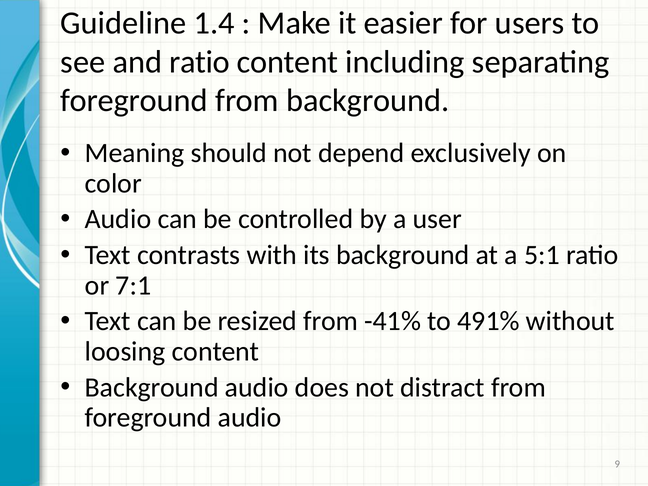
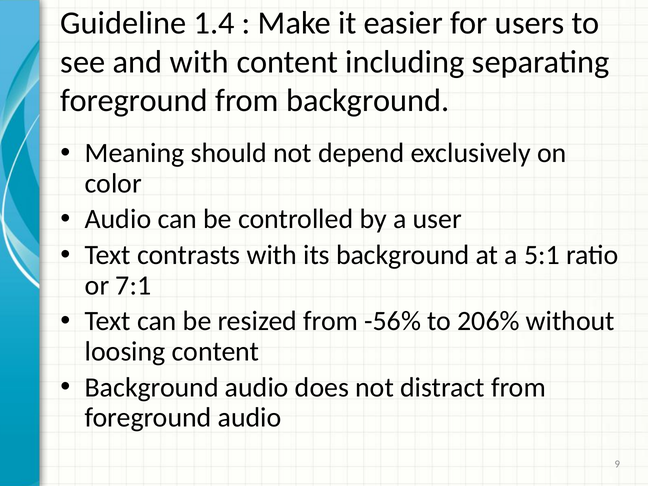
and ratio: ratio -> with
-41%: -41% -> -56%
491%: 491% -> 206%
